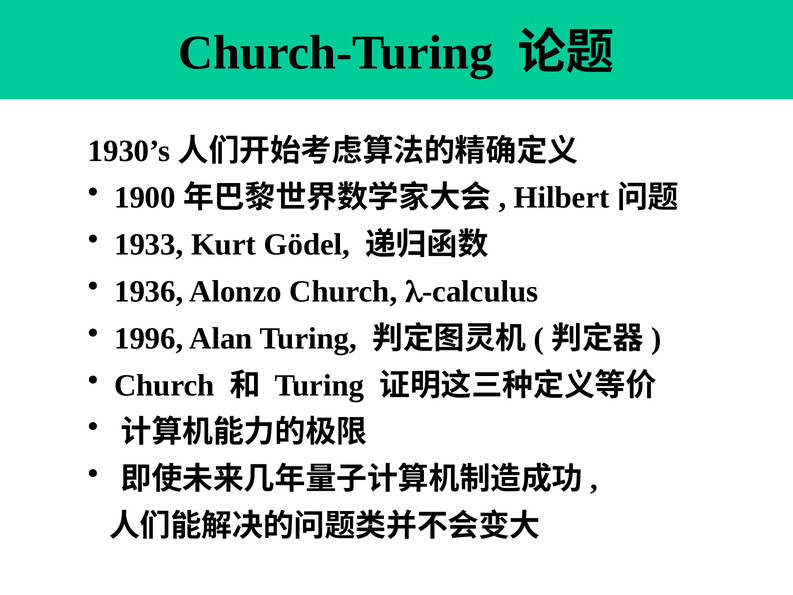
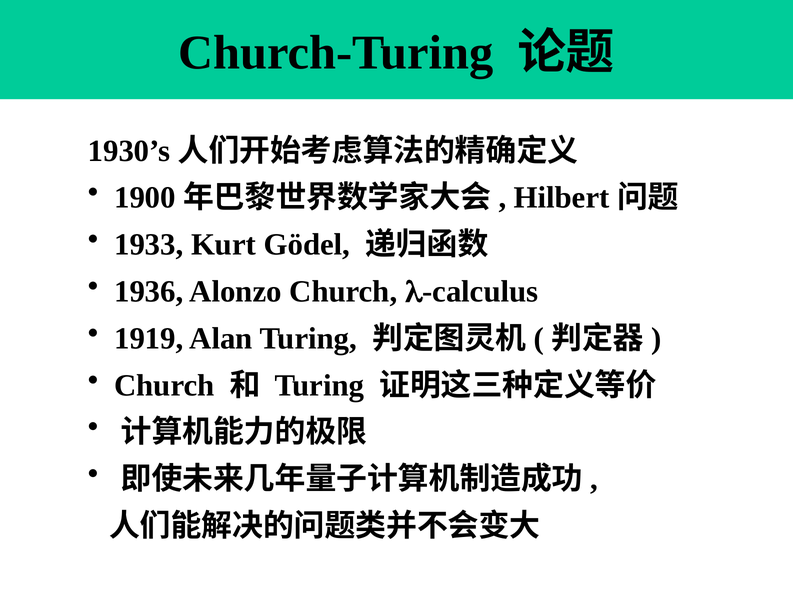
1996: 1996 -> 1919
